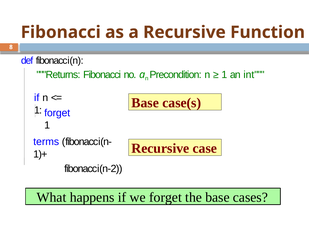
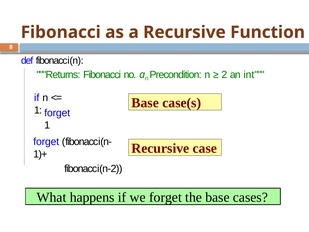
1 at (224, 75): 1 -> 2
terms at (46, 142): terms -> forget
